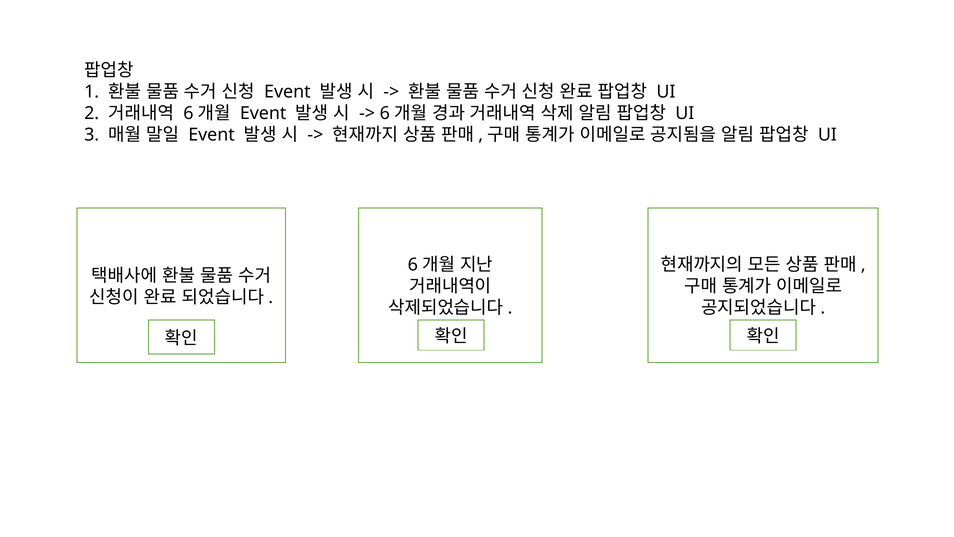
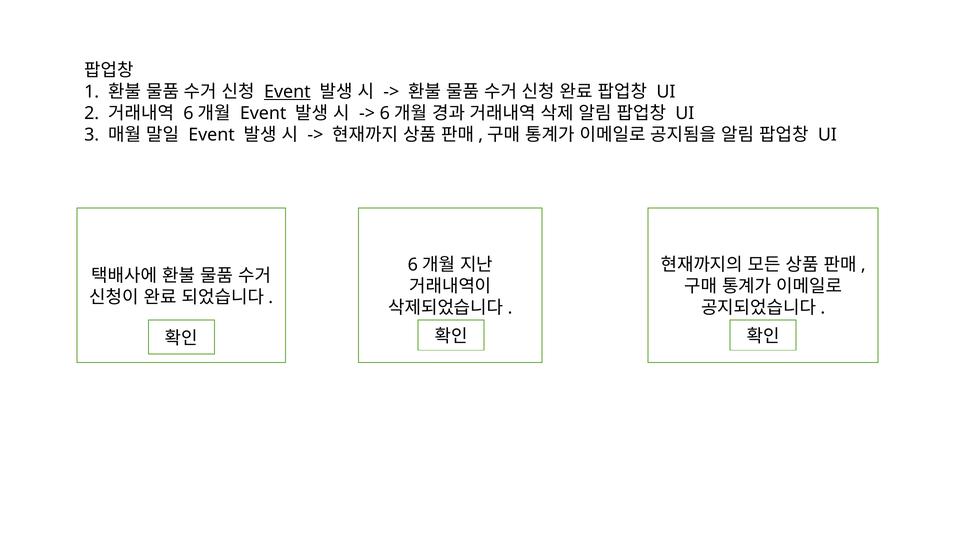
Event at (287, 92) underline: none -> present
